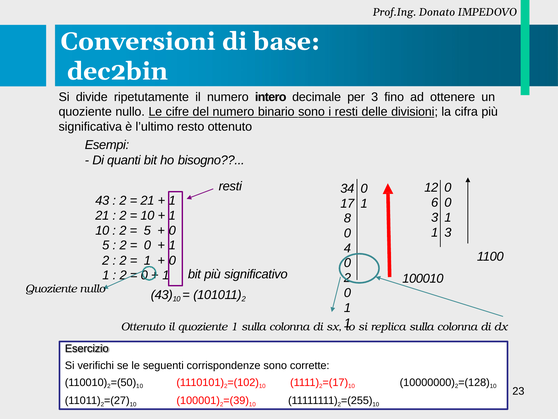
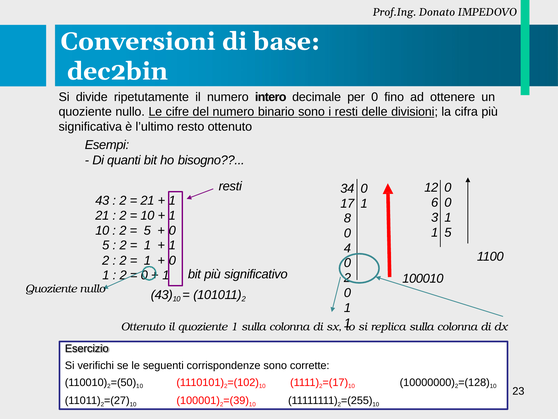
per 3: 3 -> 0
1 3: 3 -> 5
0 at (147, 245): 0 -> 1
